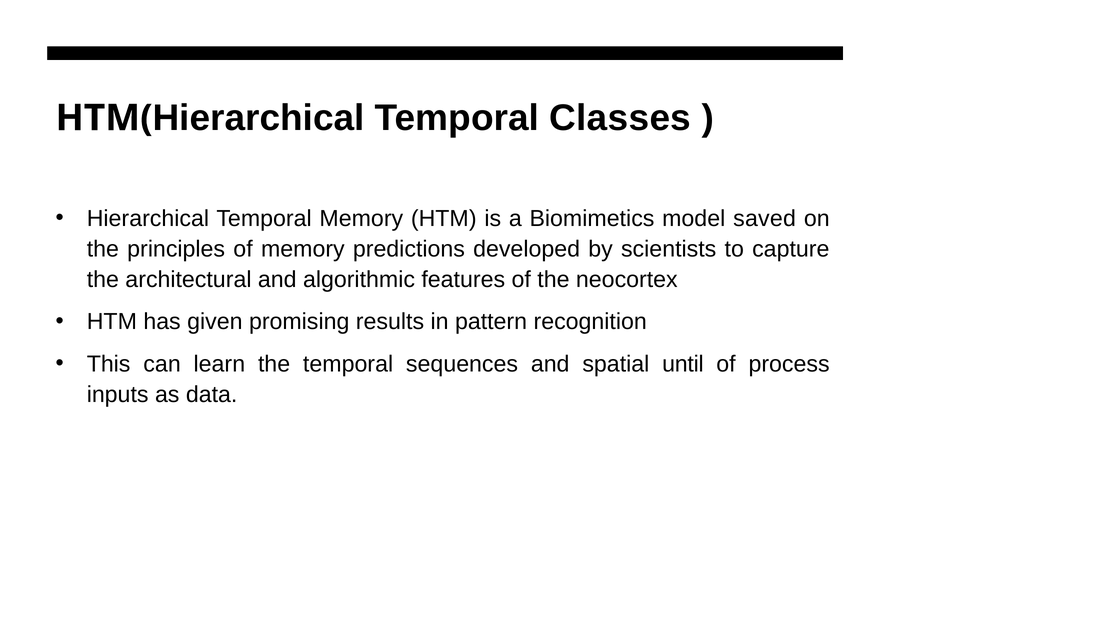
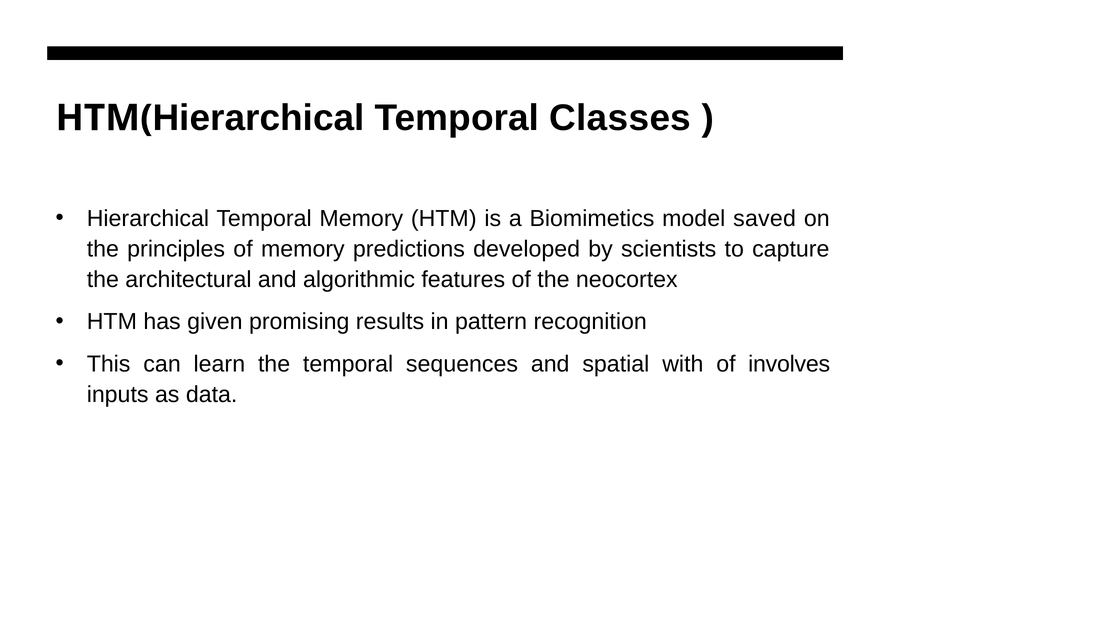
until: until -> with
process: process -> involves
